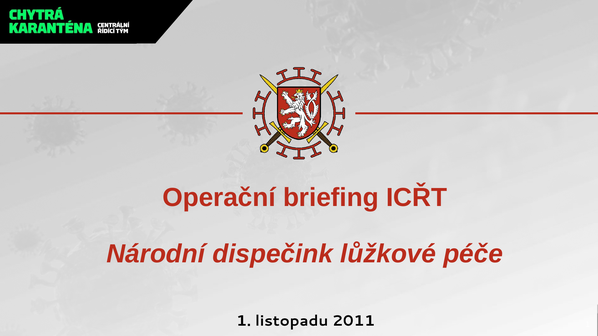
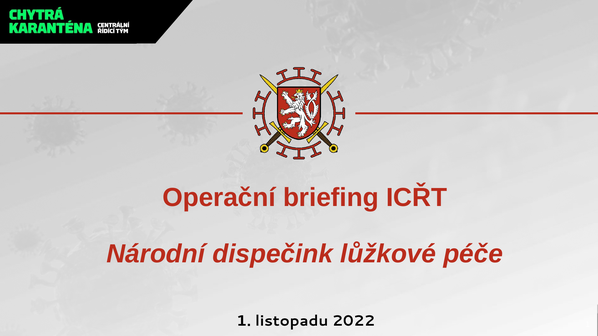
2011: 2011 -> 2022
